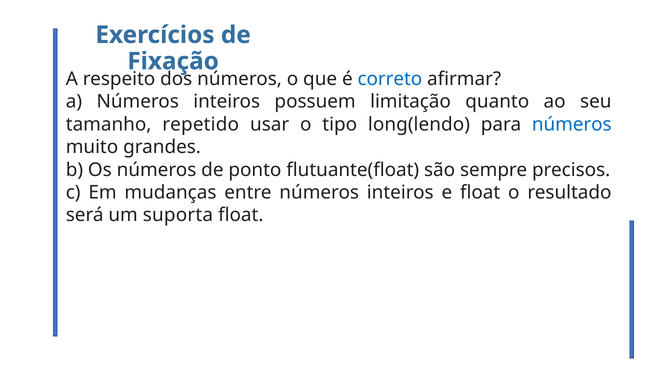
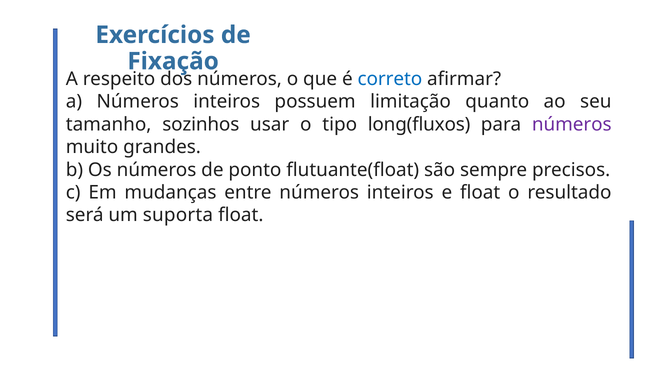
repetido: repetido -> sozinhos
long(lendo: long(lendo -> long(fluxos
números at (572, 124) colour: blue -> purple
